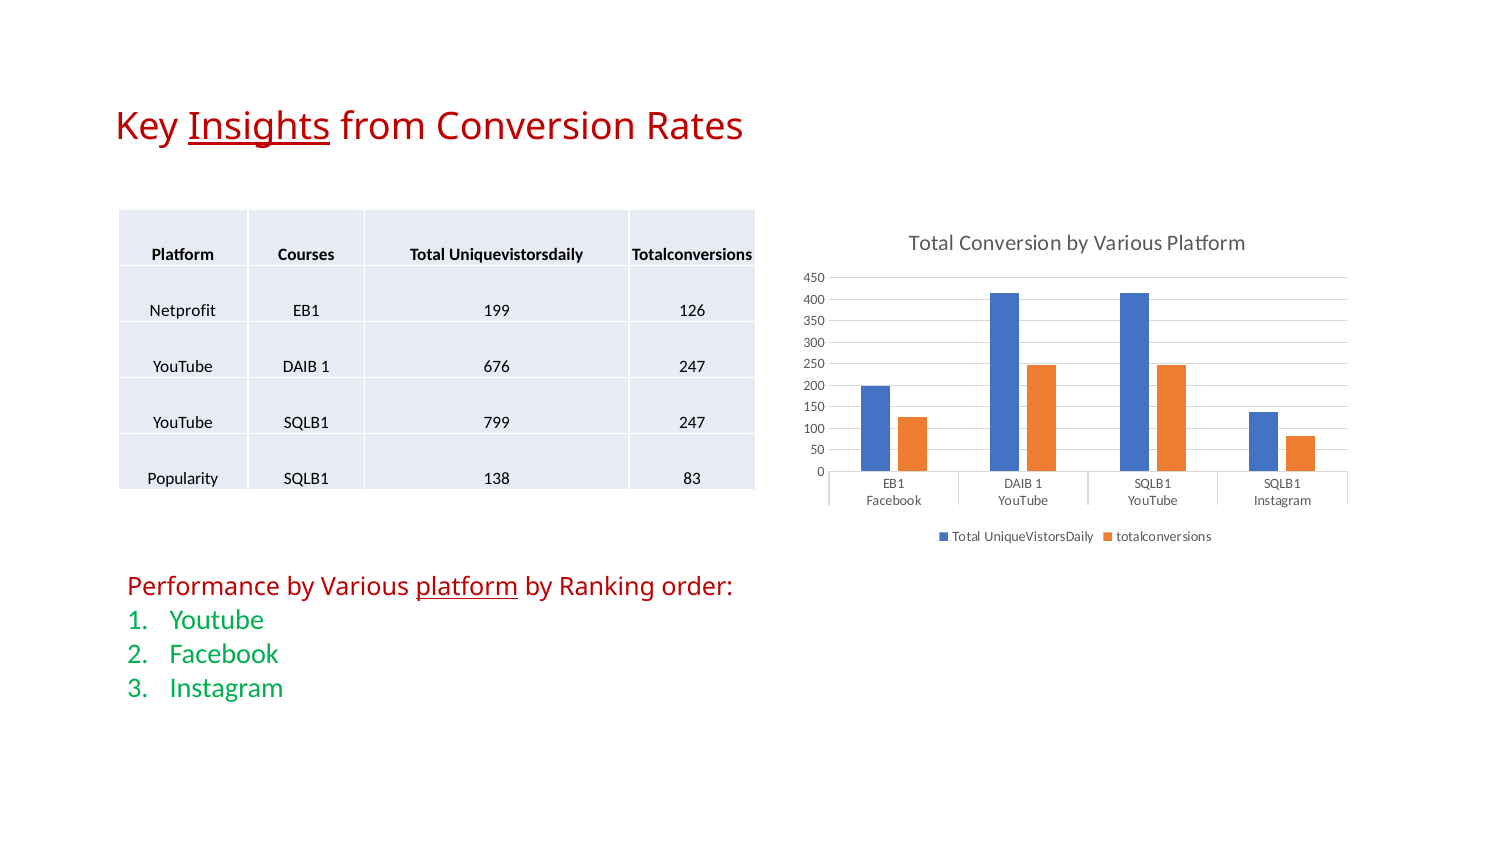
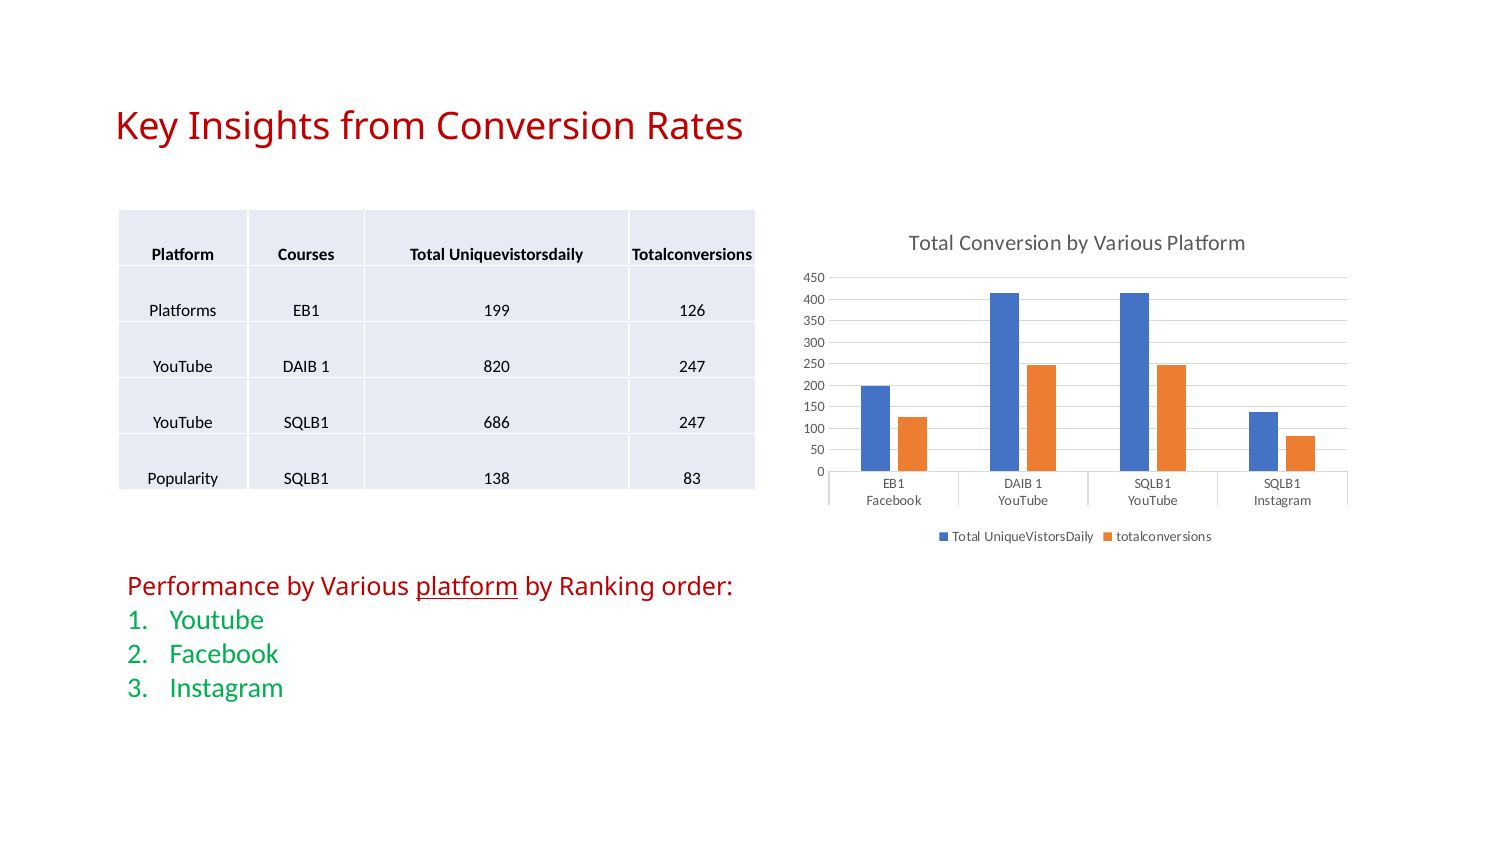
Insights underline: present -> none
Netprofit: Netprofit -> Platforms
676: 676 -> 820
799: 799 -> 686
